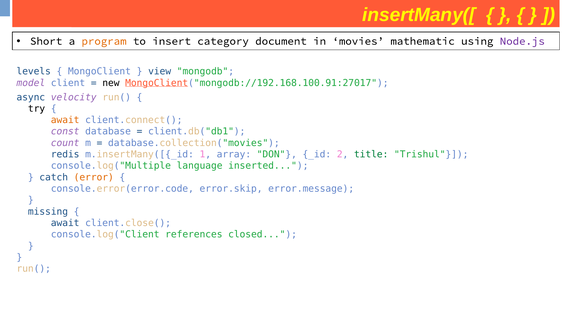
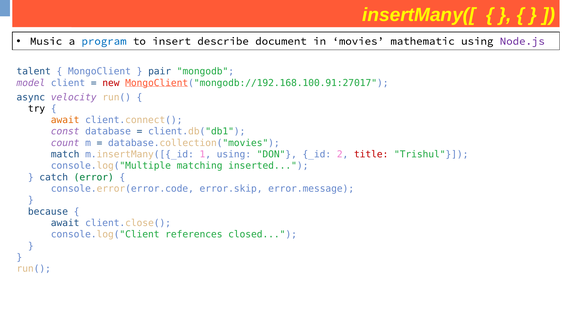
Short: Short -> Music
program colour: orange -> blue
category: category -> describe
levels: levels -> talent
view: view -> pair
new colour: black -> red
redis: redis -> match
1 array: array -> using
title colour: green -> red
language: language -> matching
error colour: orange -> green
missing: missing -> because
